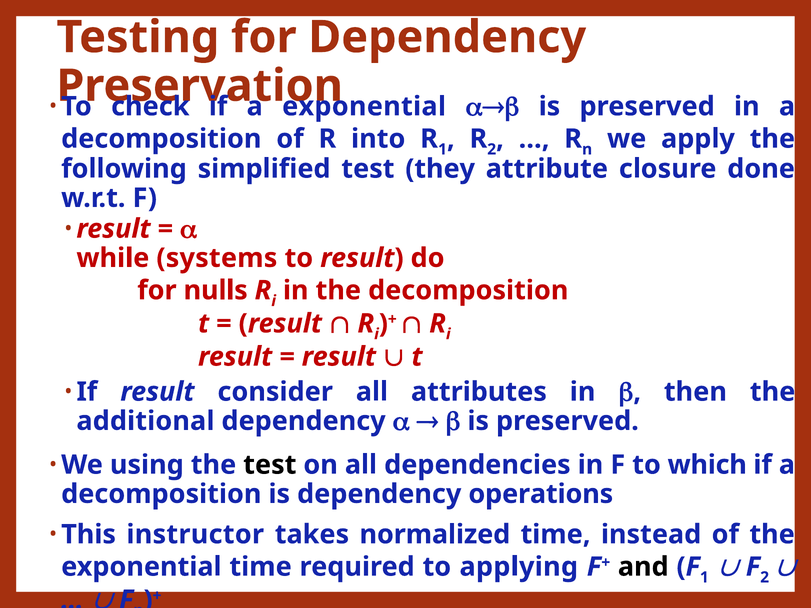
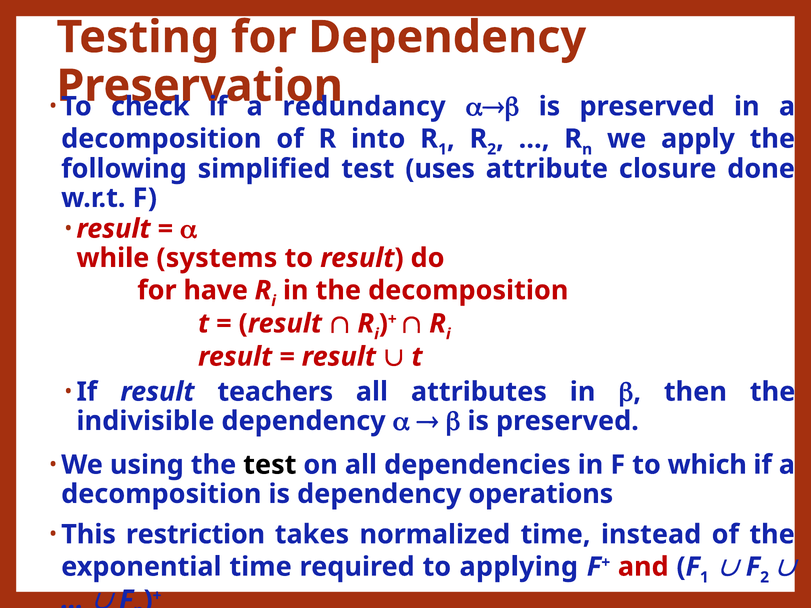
exponential at (364, 106): exponential -> redundancy
they: they -> uses
nulls: nulls -> have
consider: consider -> teachers
additional: additional -> indivisible
instructor: instructor -> restriction
and colour: black -> red
